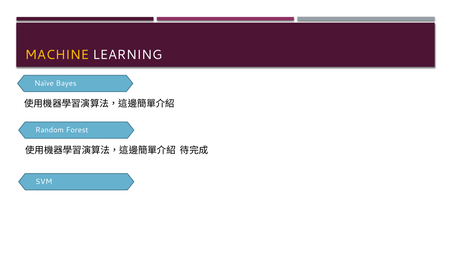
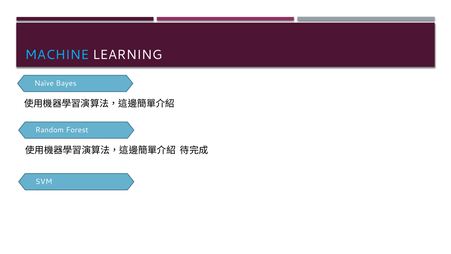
MACHINE colour: yellow -> light blue
